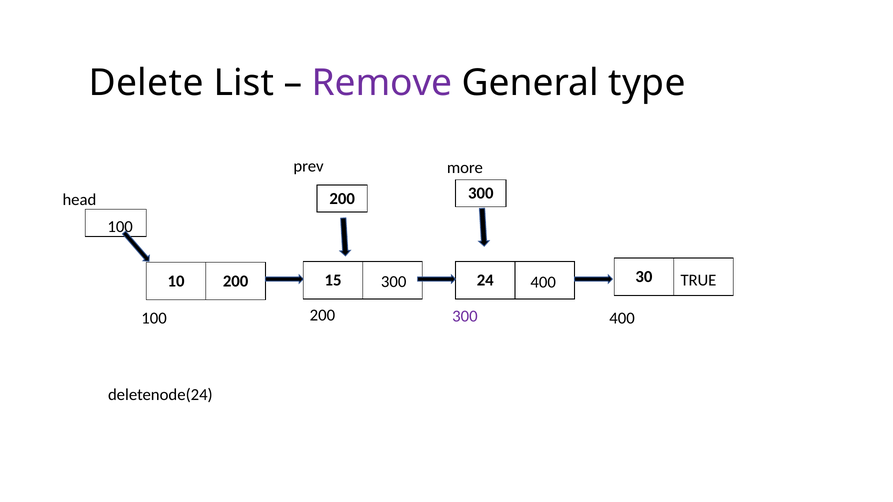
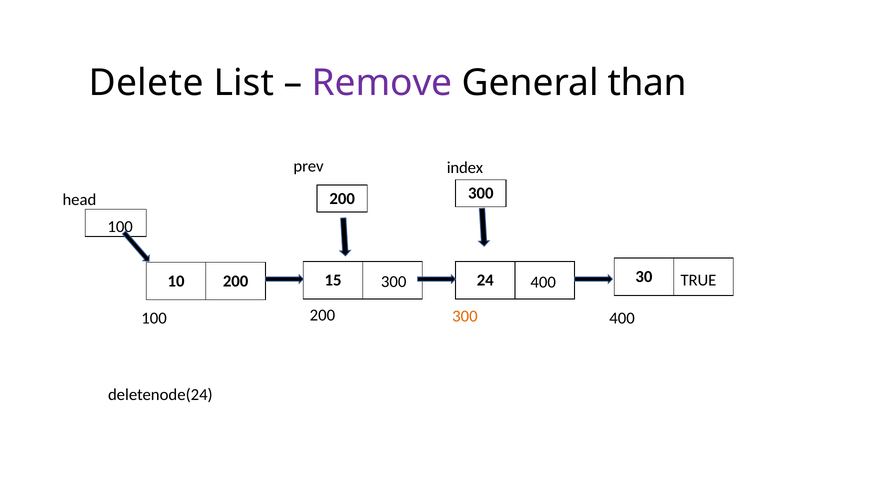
type: type -> than
more: more -> index
300 at (465, 317) colour: purple -> orange
